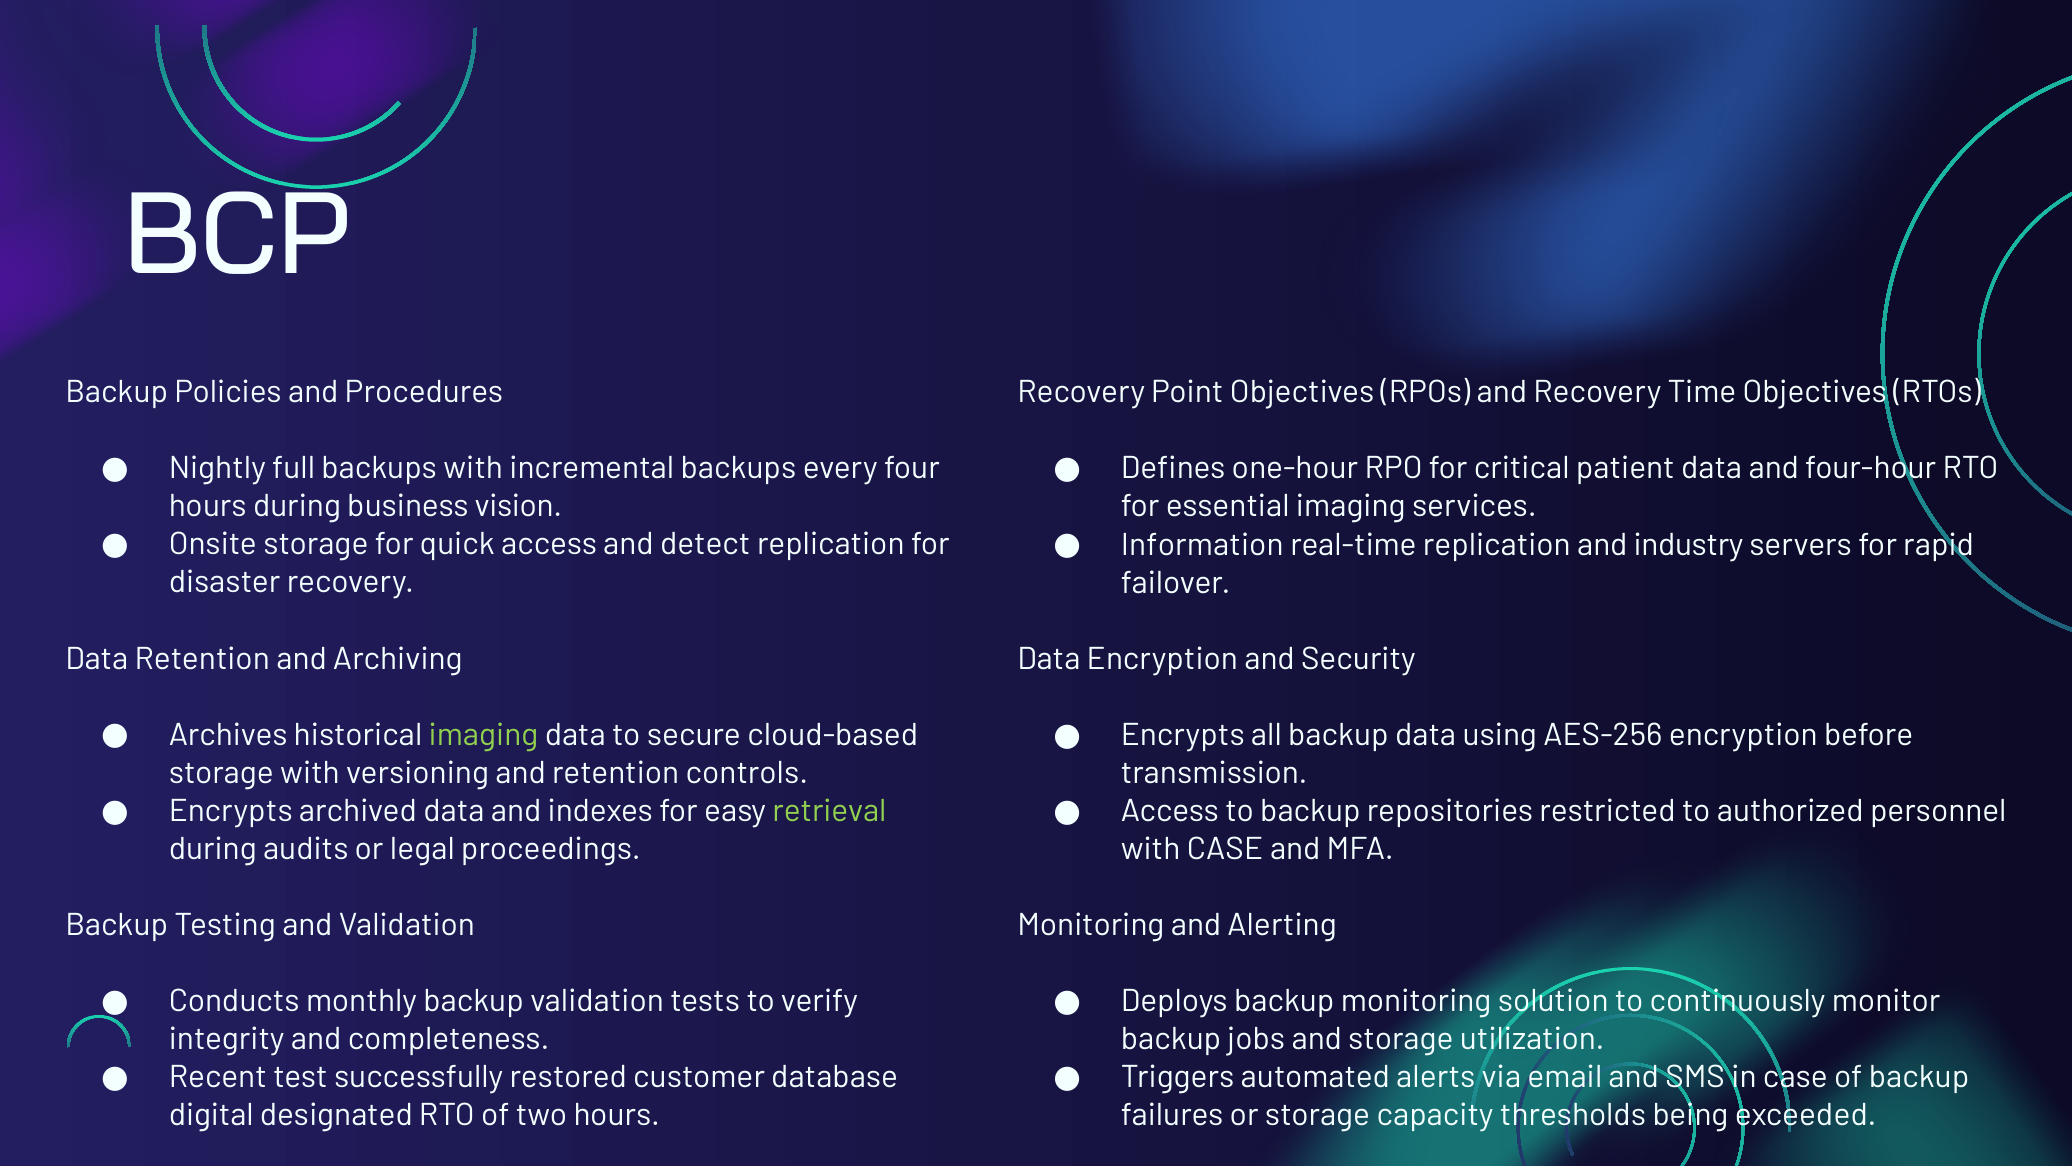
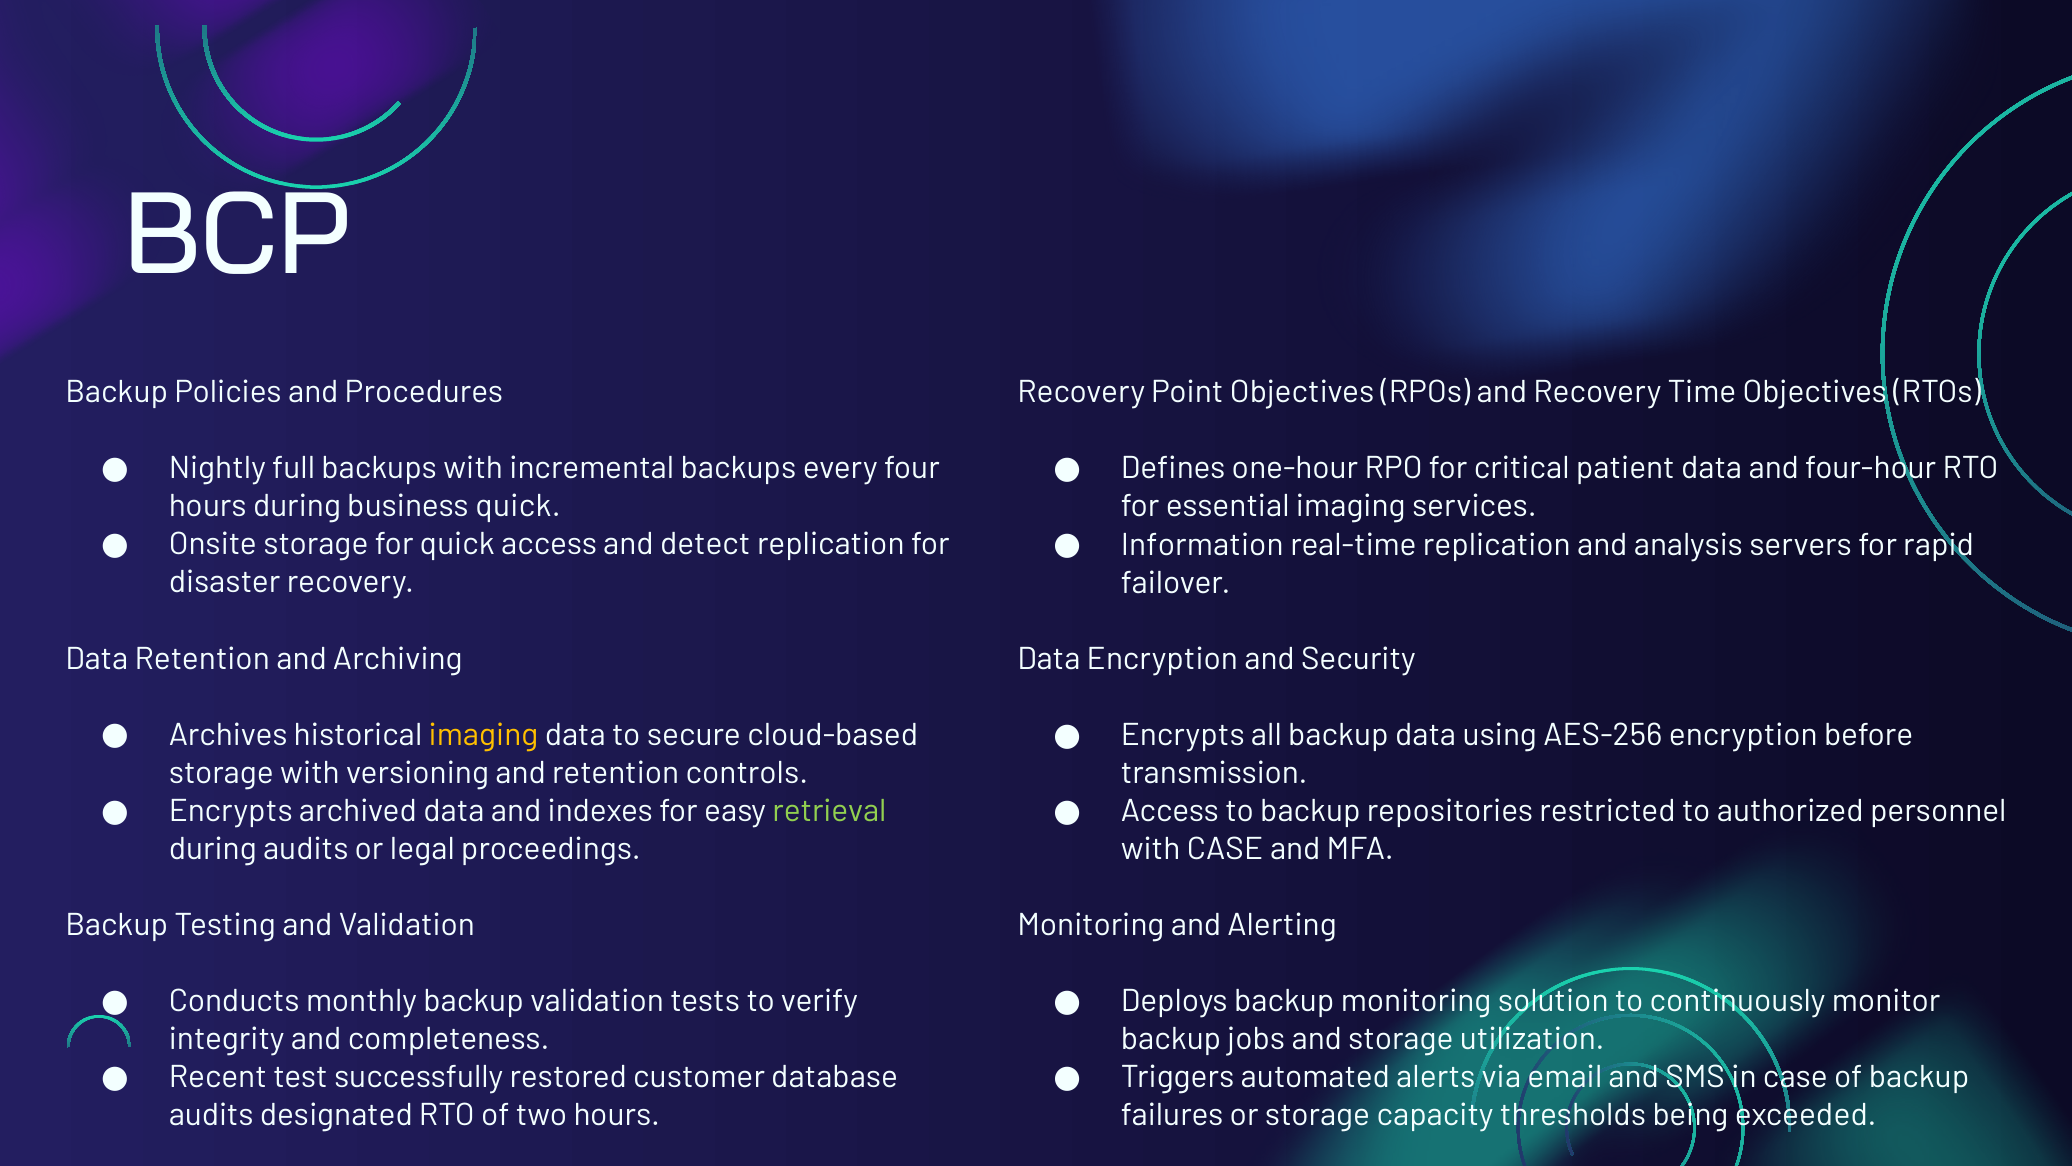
business vision: vision -> quick
industry: industry -> analysis
imaging at (483, 734) colour: light green -> yellow
digital at (211, 1114): digital -> audits
